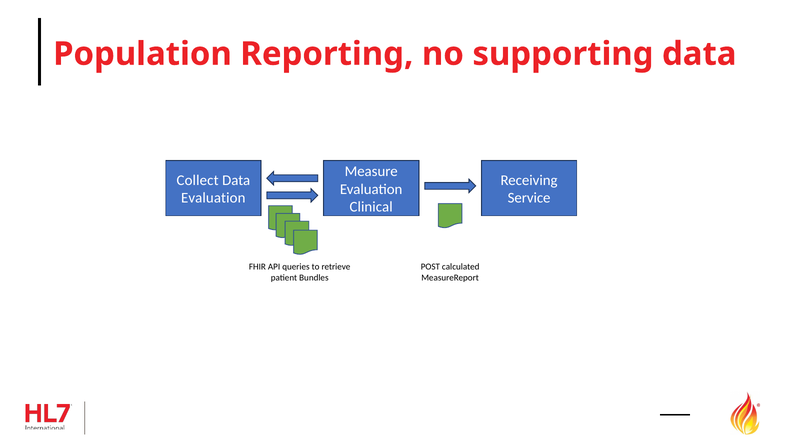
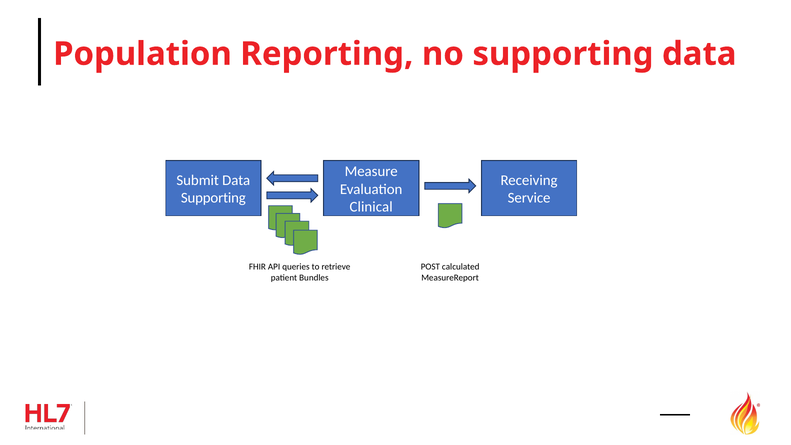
Collect: Collect -> Submit
Evaluation at (213, 198): Evaluation -> Supporting
